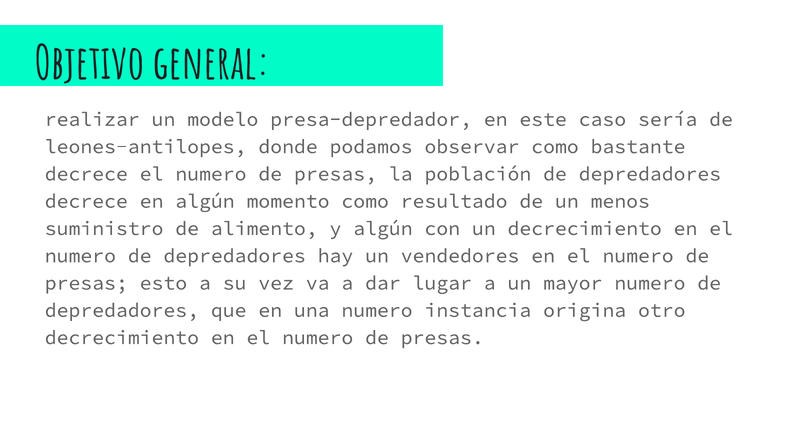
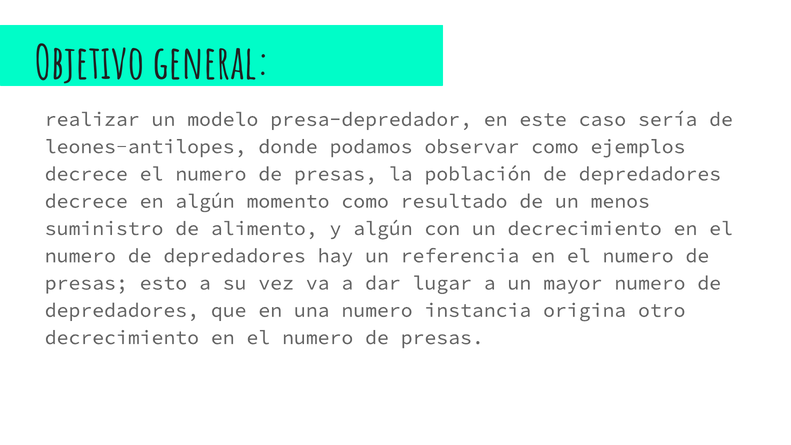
bastante: bastante -> ejemplos
vendedores: vendedores -> referencia
